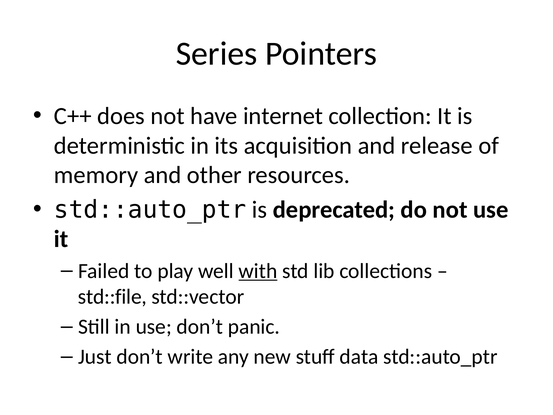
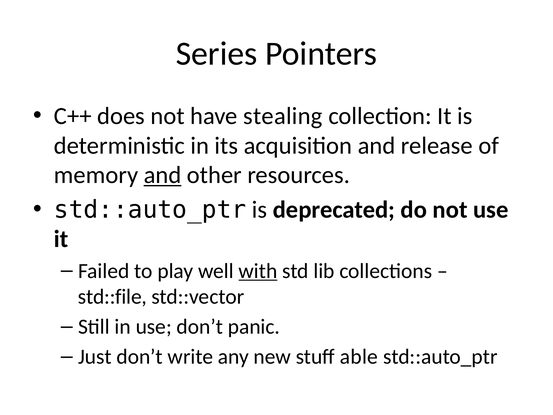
internet: internet -> stealing
and at (163, 175) underline: none -> present
data: data -> able
